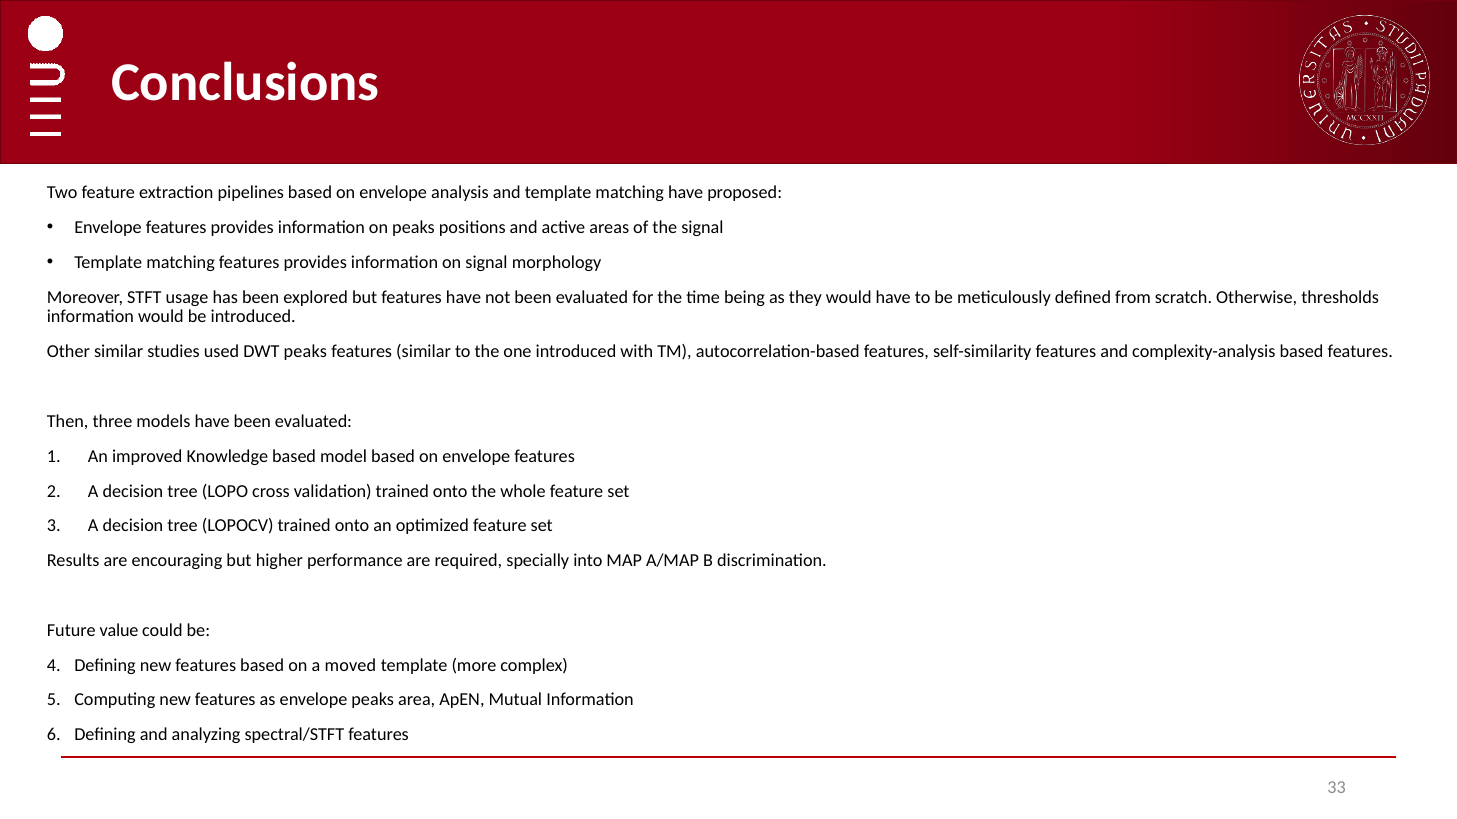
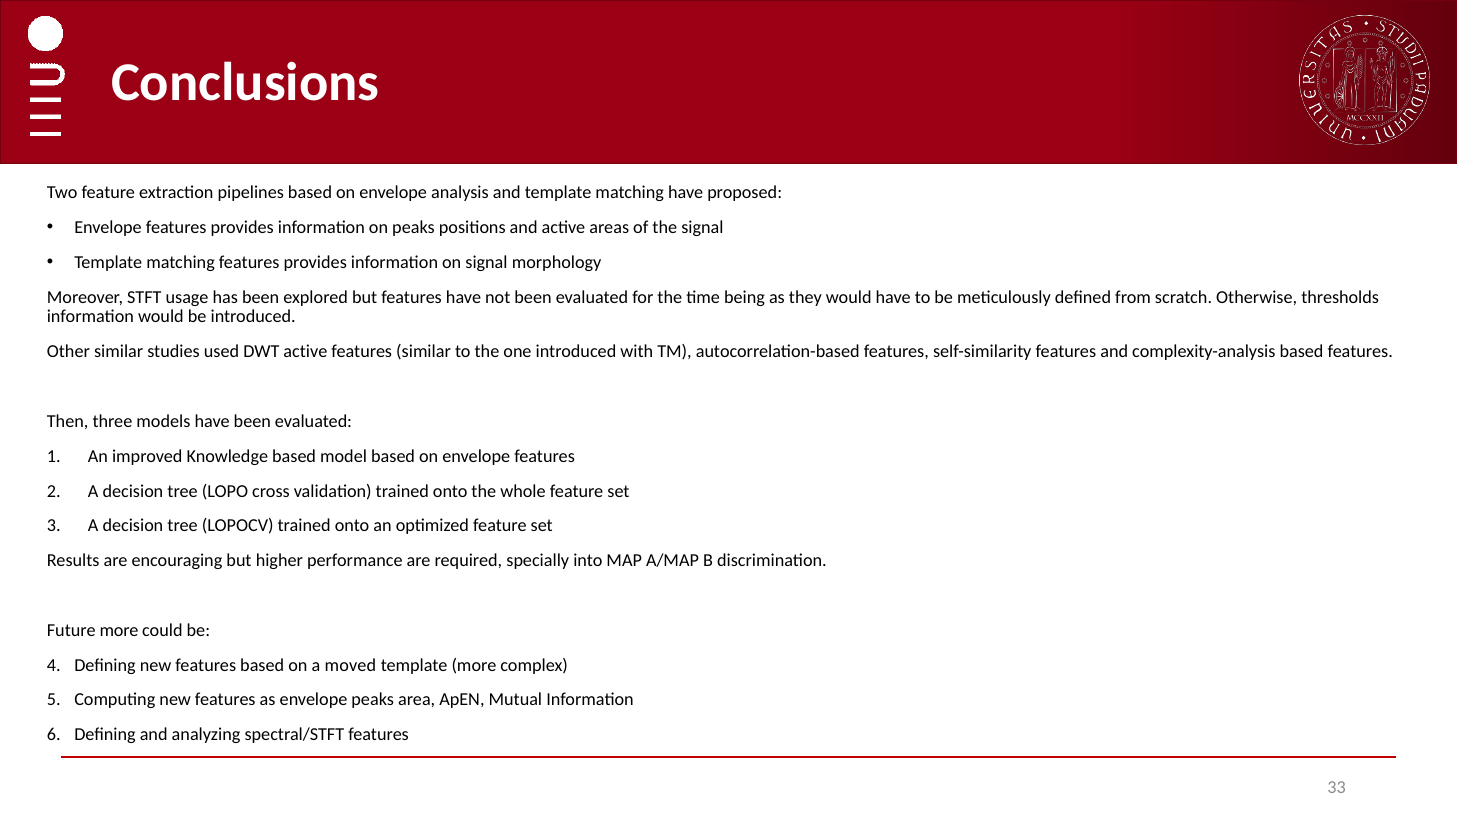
DWT peaks: peaks -> active
Future value: value -> more
